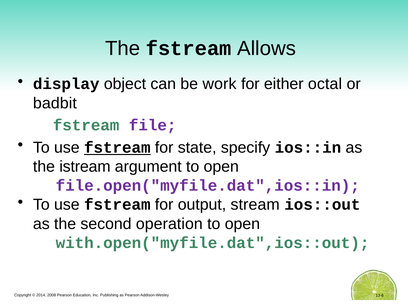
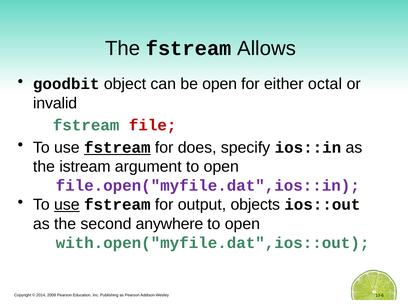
display: display -> goodbit
be work: work -> open
badbit: badbit -> invalid
file colour: purple -> red
state: state -> does
use at (67, 205) underline: none -> present
stream: stream -> objects
operation: operation -> anywhere
